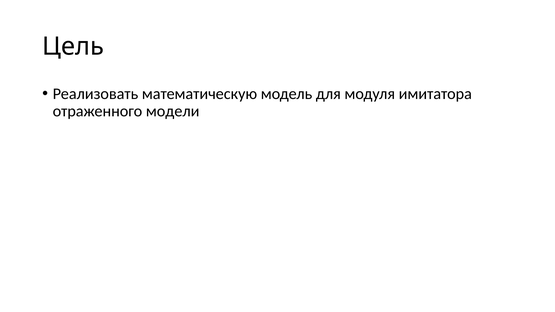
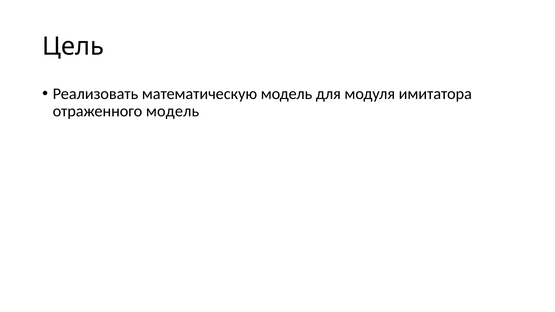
отраженного модели: модели -> модель
